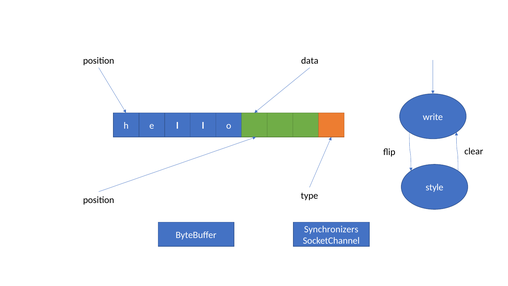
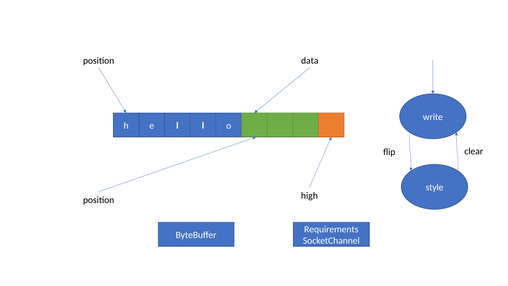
type: type -> high
Synchronizers: Synchronizers -> Requirements
